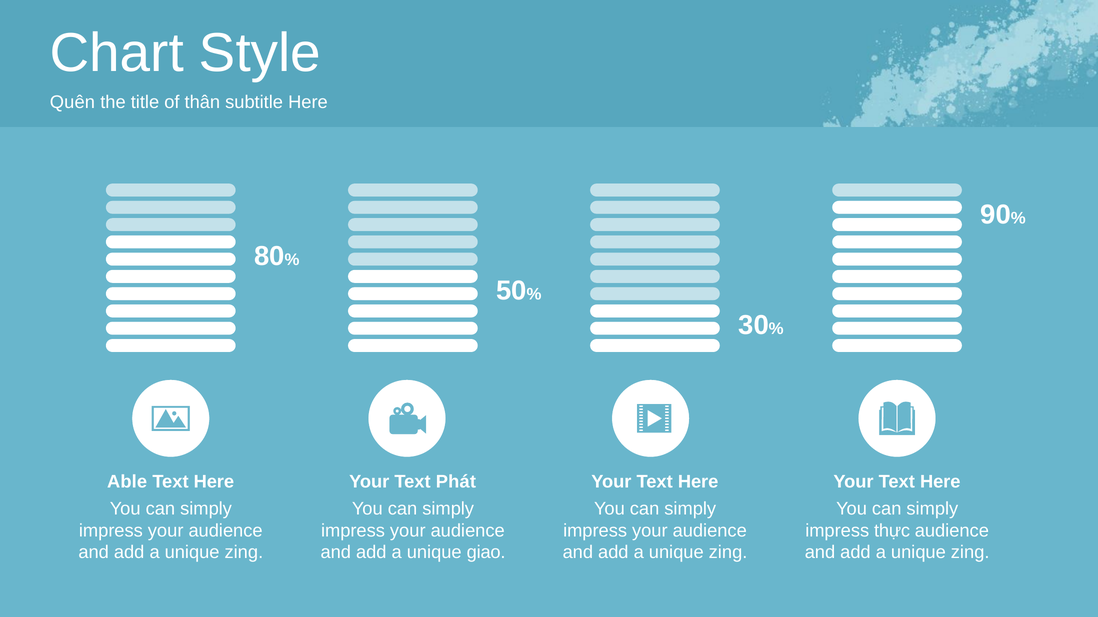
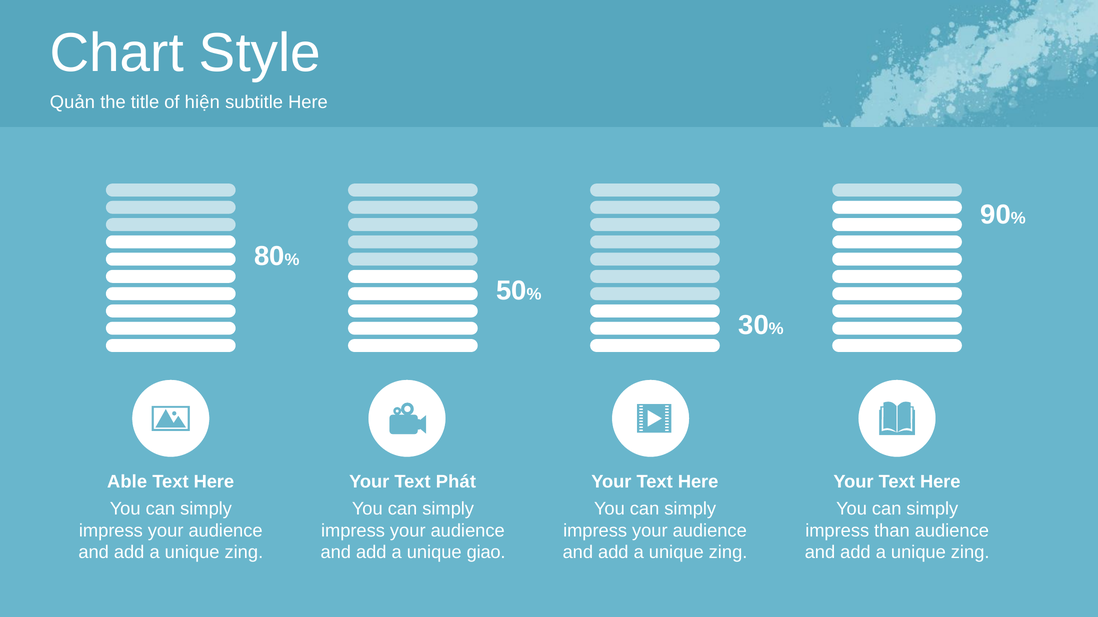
Quên: Quên -> Quản
thân: thân -> hiện
thực: thực -> than
